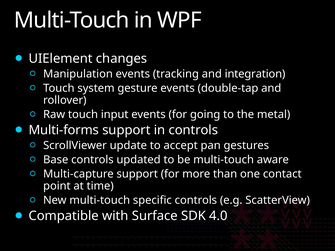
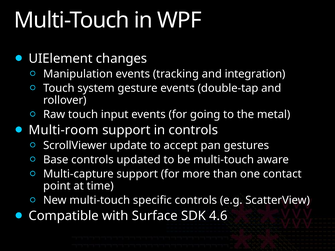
Multi-forms: Multi-forms -> Multi-room
4.0: 4.0 -> 4.6
